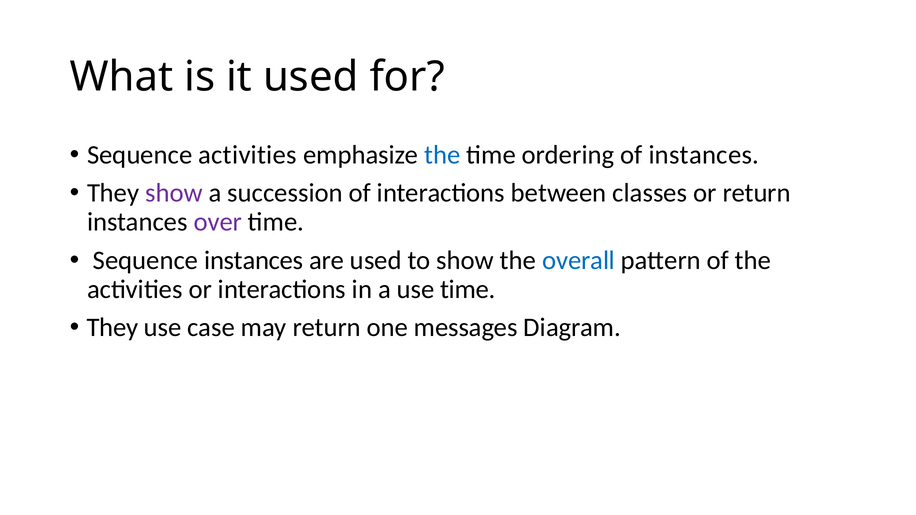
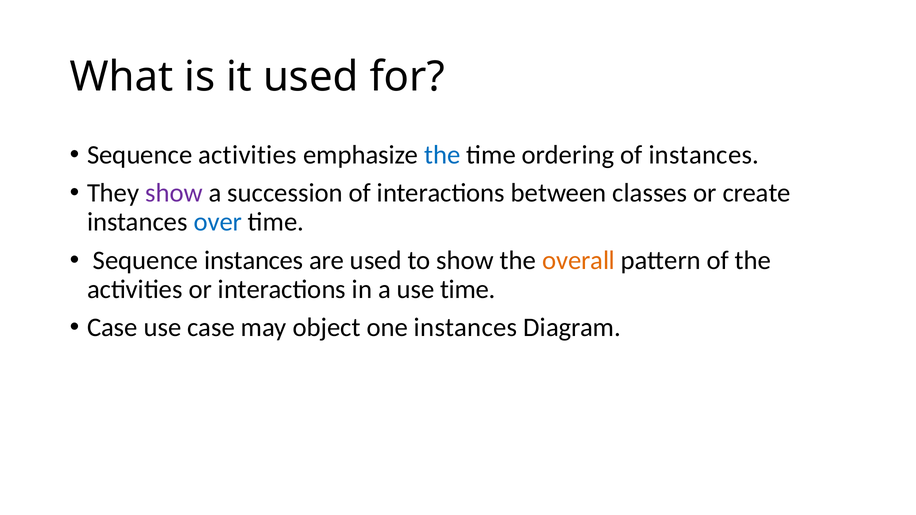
or return: return -> create
over colour: purple -> blue
overall colour: blue -> orange
They at (112, 328): They -> Case
may return: return -> object
one messages: messages -> instances
